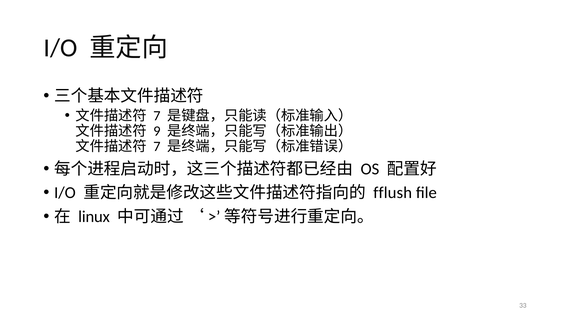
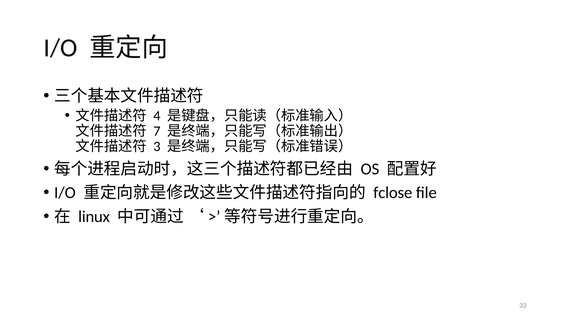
7 at (157, 116): 7 -> 4
9: 9 -> 7
7 at (157, 147): 7 -> 3
fflush: fflush -> fclose
